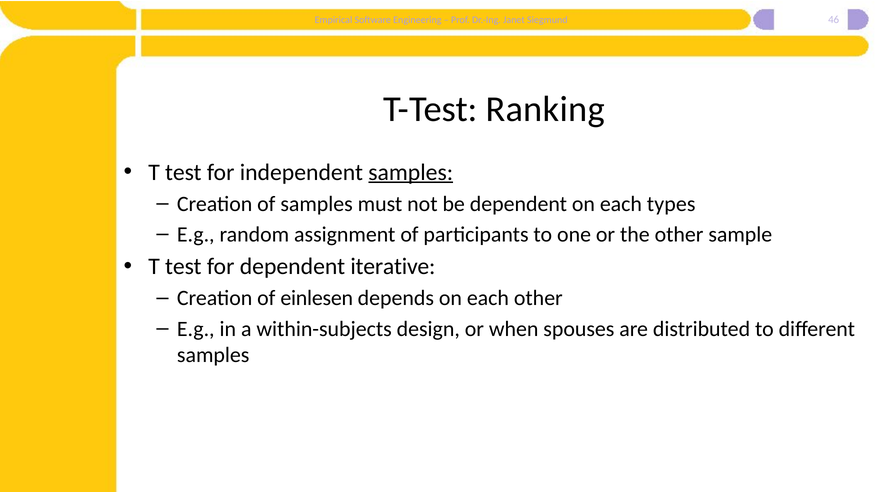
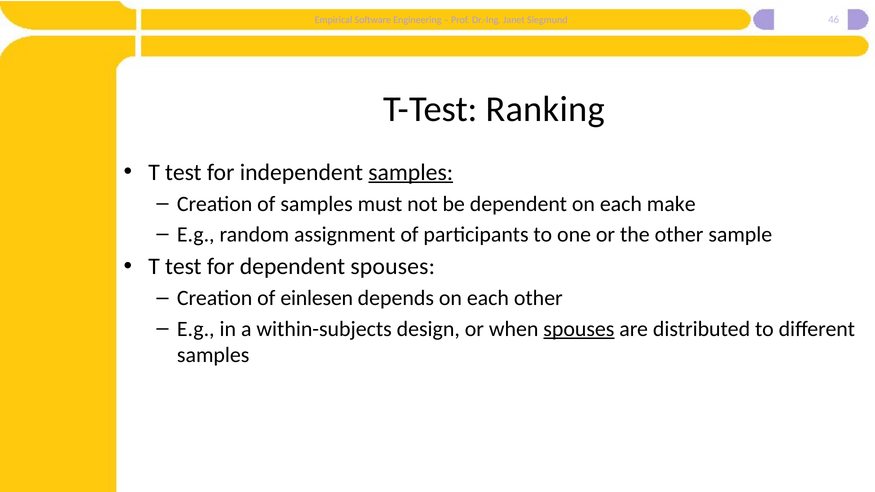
types: types -> make
dependent iterative: iterative -> spouses
spouses at (579, 329) underline: none -> present
